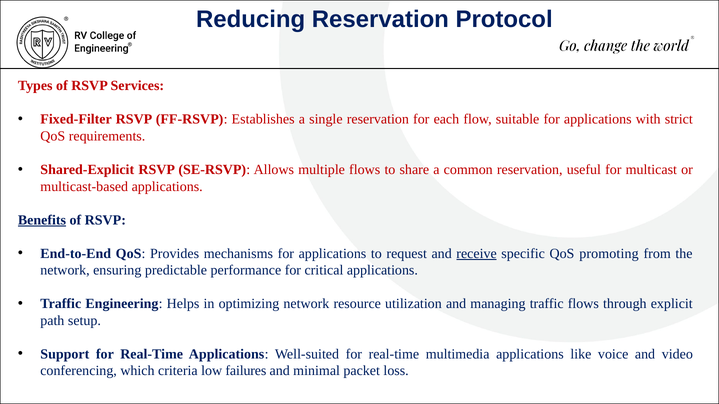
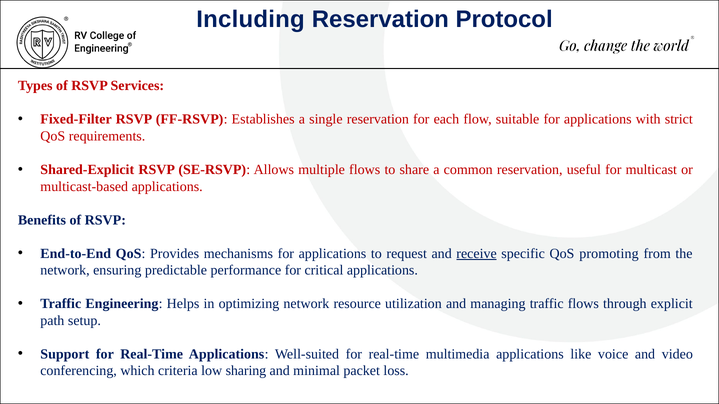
Reducing: Reducing -> Including
Benefits underline: present -> none
failures: failures -> sharing
